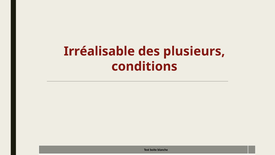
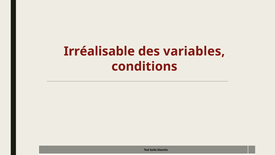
plusieurs: plusieurs -> variables
